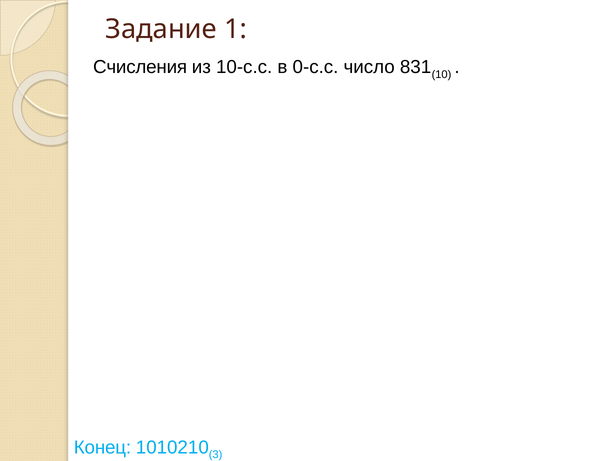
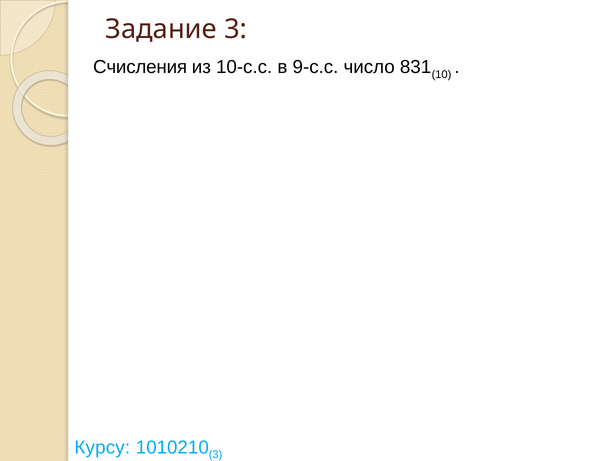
Задание 1: 1 -> 3
0-с.с: 0-с.с -> 9-с.с
Конец: Конец -> Курсу
